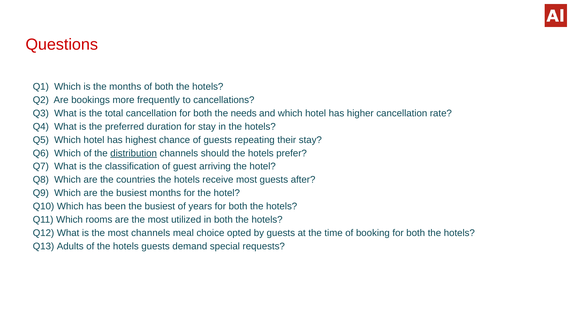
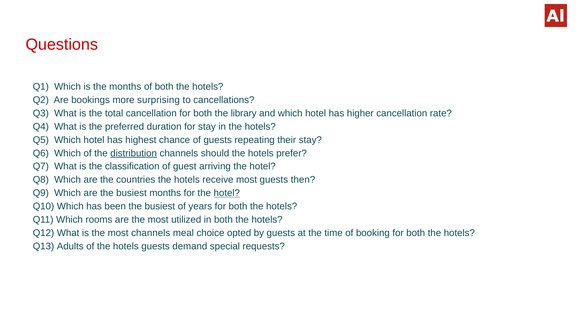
frequently: frequently -> surprising
needs: needs -> library
after: after -> then
hotel at (227, 193) underline: none -> present
